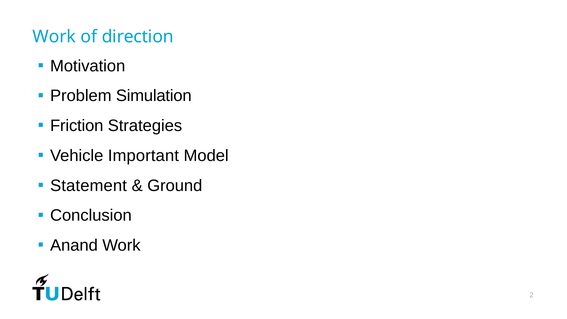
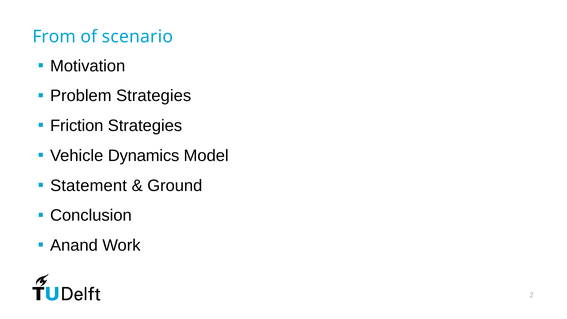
Work at (54, 37): Work -> From
direction: direction -> scenario
Problem Simulation: Simulation -> Strategies
Important: Important -> Dynamics
